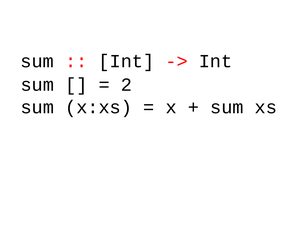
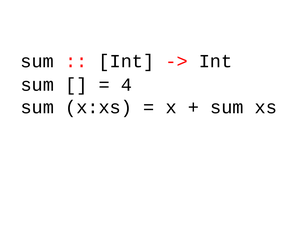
2: 2 -> 4
